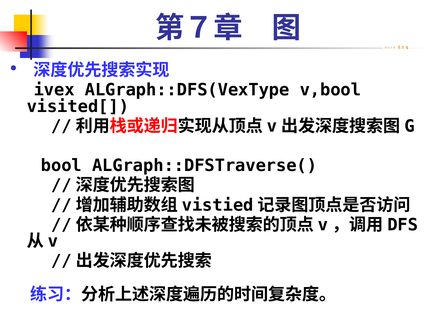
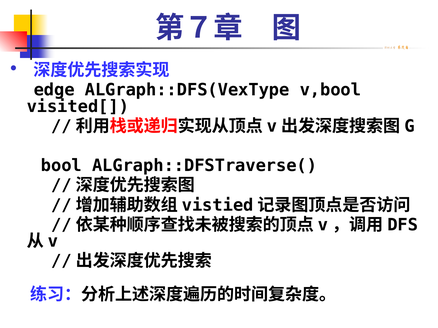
ivex: ivex -> edge
